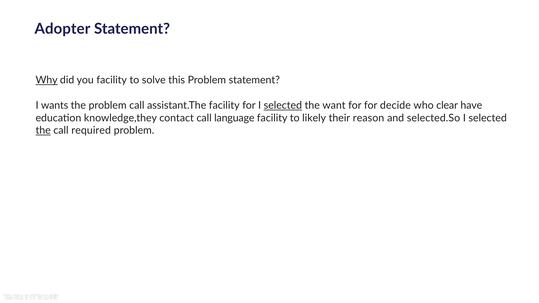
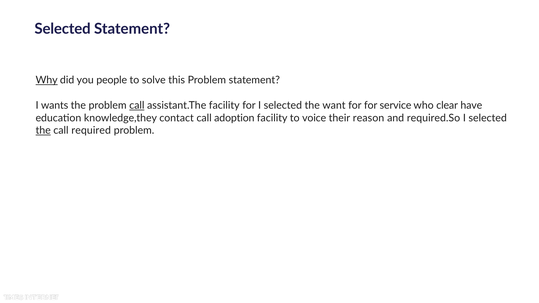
Adopter at (62, 29): Adopter -> Selected
you facility: facility -> people
call at (137, 105) underline: none -> present
selected at (283, 105) underline: present -> none
decide: decide -> service
language: language -> adoption
likely: likely -> voice
selected.So: selected.So -> required.So
